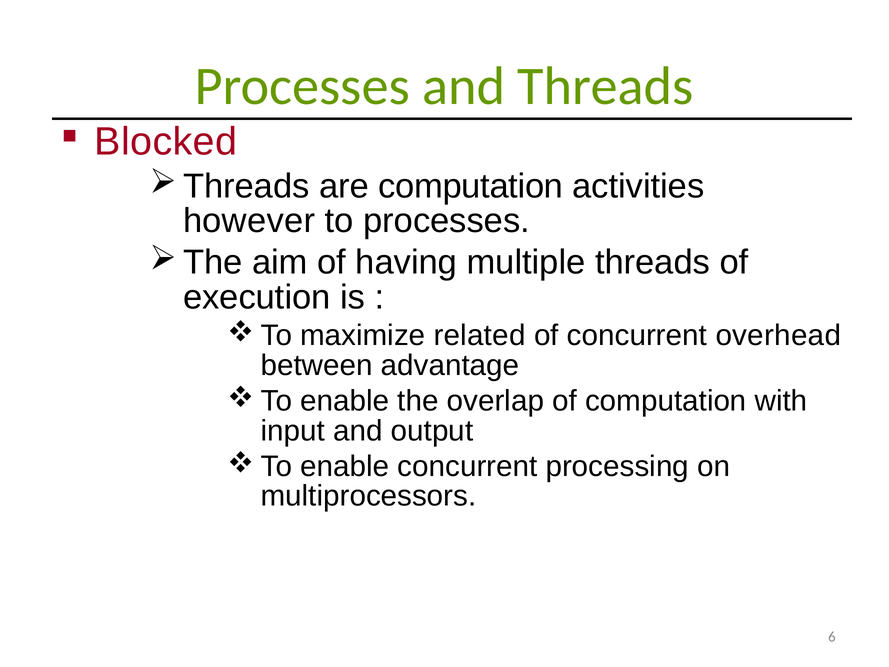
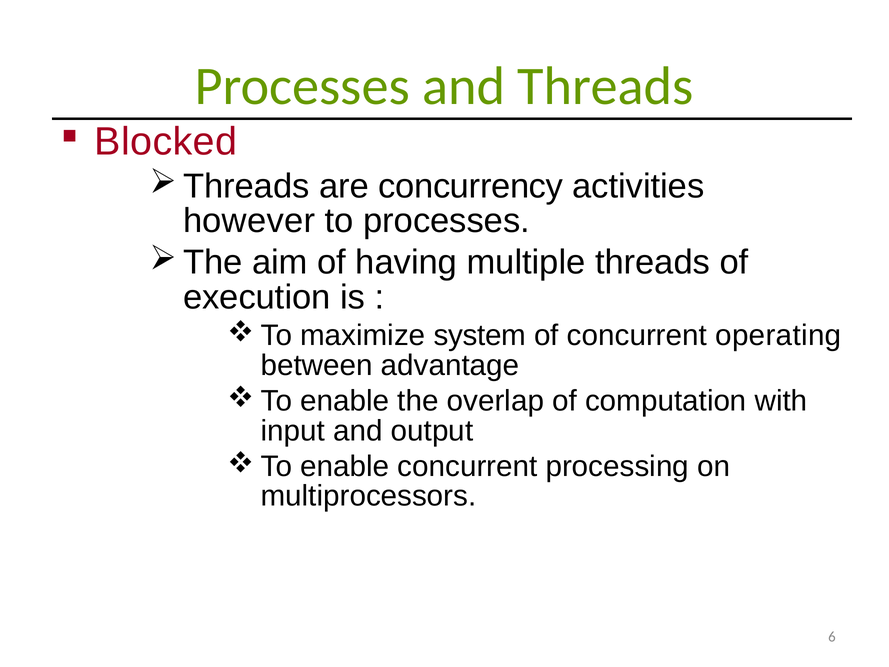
are computation: computation -> concurrency
related: related -> system
overhead: overhead -> operating
